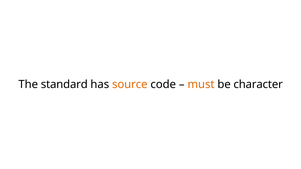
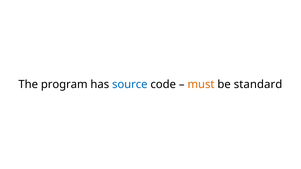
standard: standard -> program
source colour: orange -> blue
character: character -> standard
